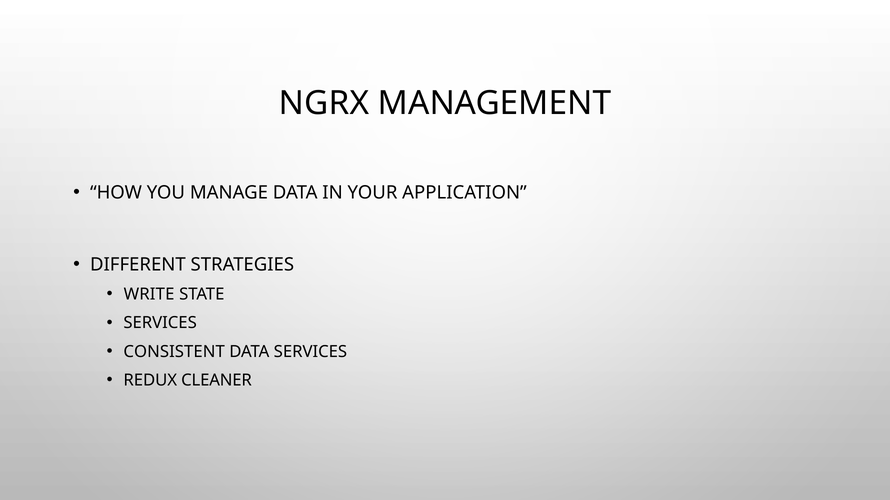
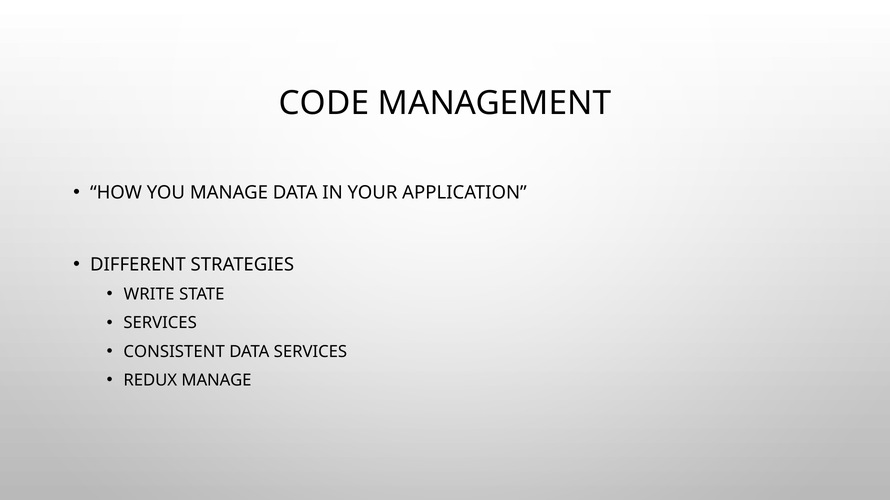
NGRX: NGRX -> CODE
REDUX CLEANER: CLEANER -> MANAGE
